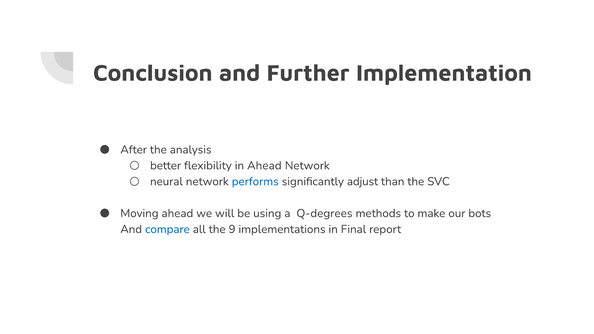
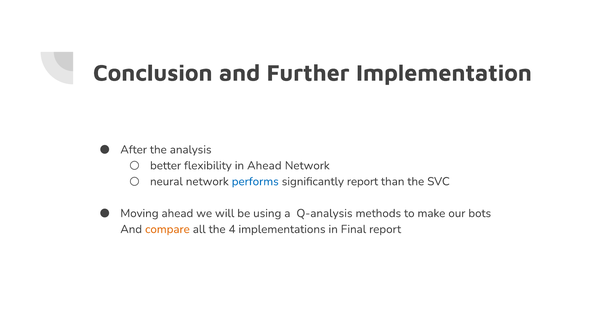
significantly adjust: adjust -> report
Q-degrees: Q-degrees -> Q-analysis
compare colour: blue -> orange
9: 9 -> 4
